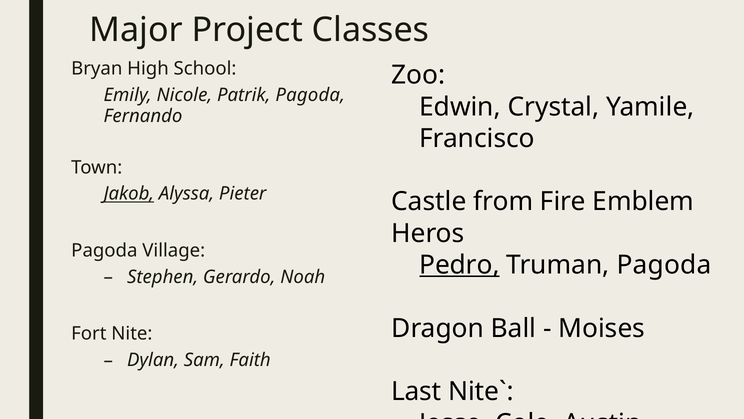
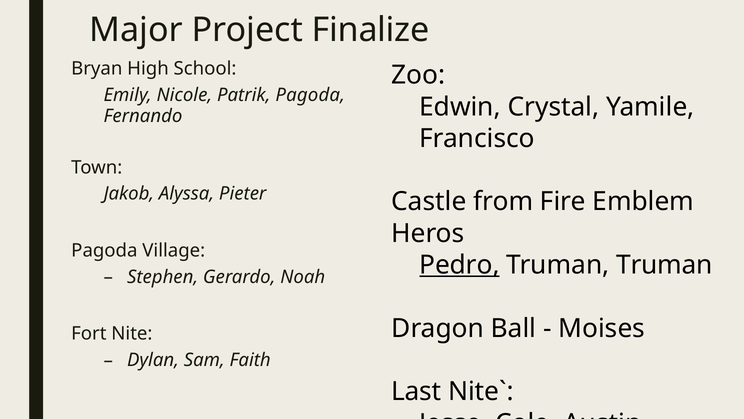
Classes: Classes -> Finalize
Jakob underline: present -> none
Truman Pagoda: Pagoda -> Truman
